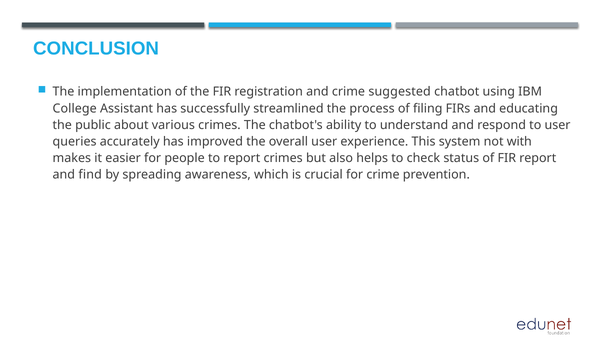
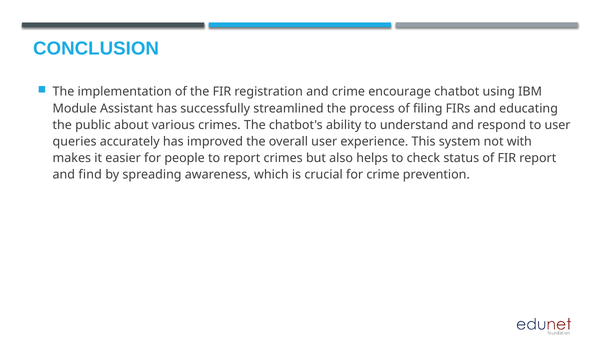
suggested: suggested -> encourage
College: College -> Module
